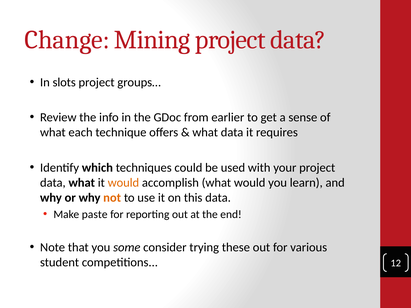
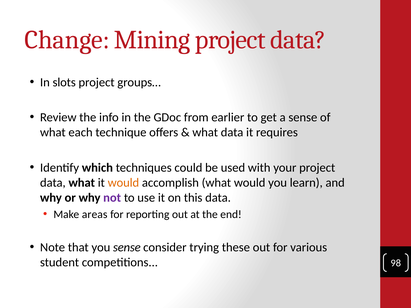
not colour: orange -> purple
paste: paste -> areas
you some: some -> sense
12: 12 -> 98
